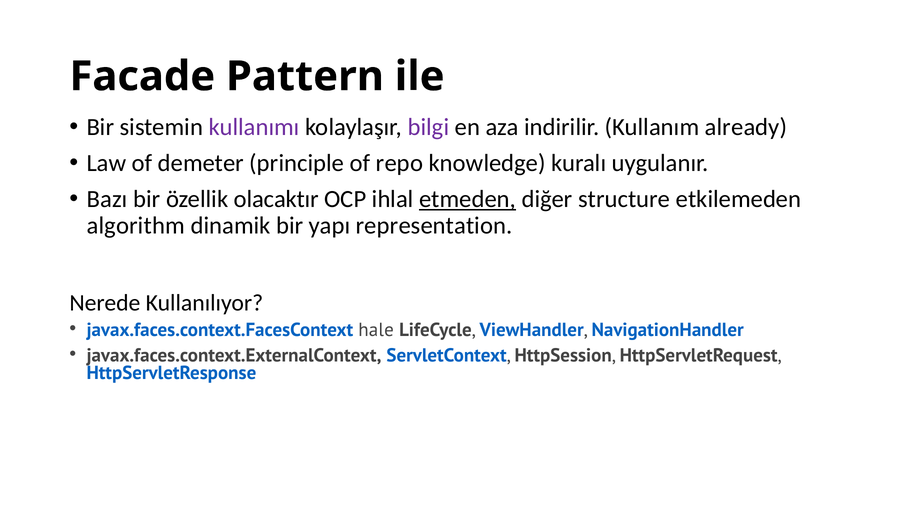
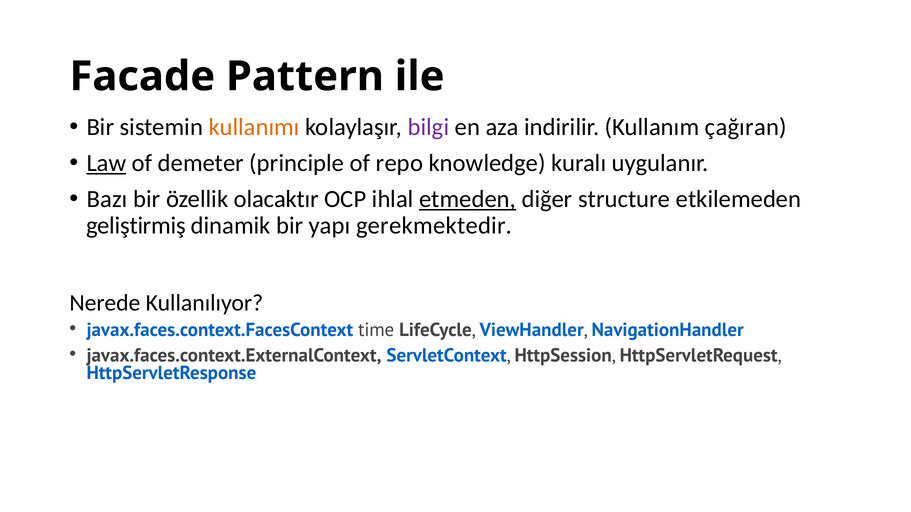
kullanımı colour: purple -> orange
already: already -> çağıran
Law underline: none -> present
algorithm: algorithm -> geliştirmiş
representation: representation -> gerekmektedir
hale: hale -> time
